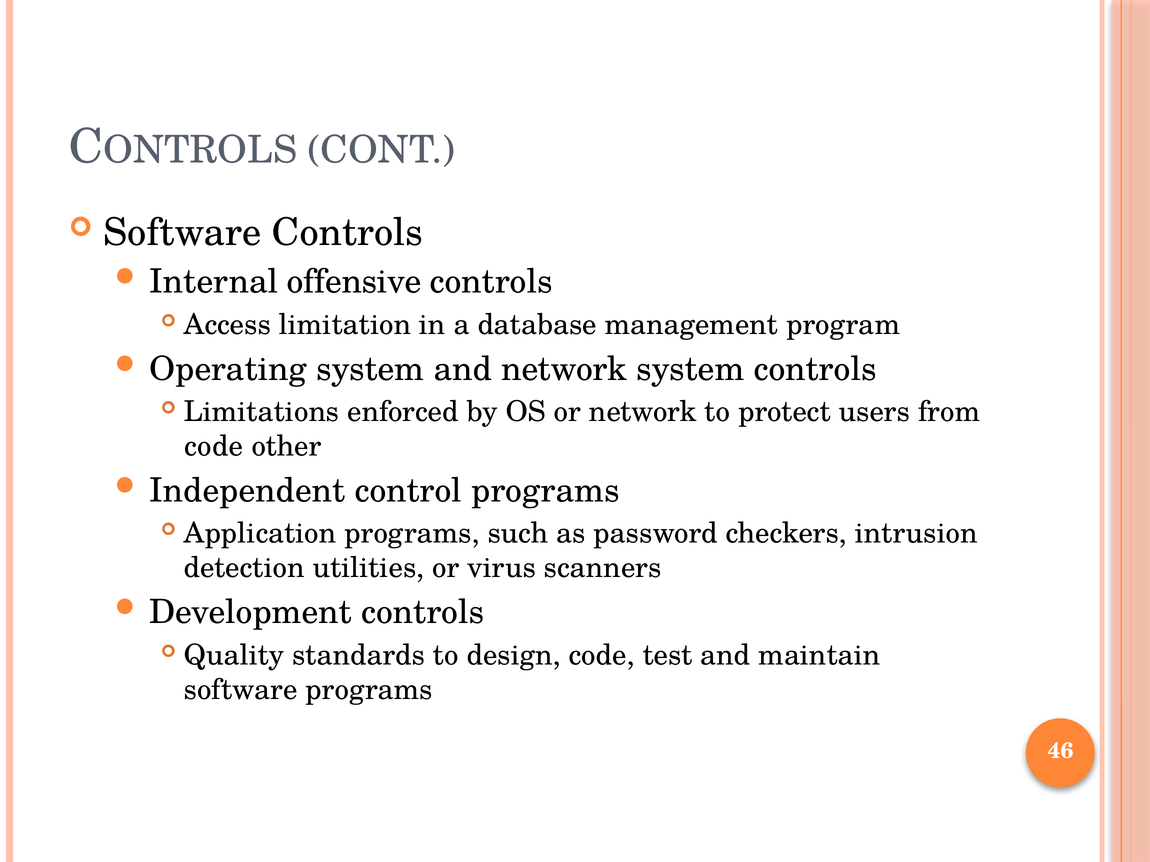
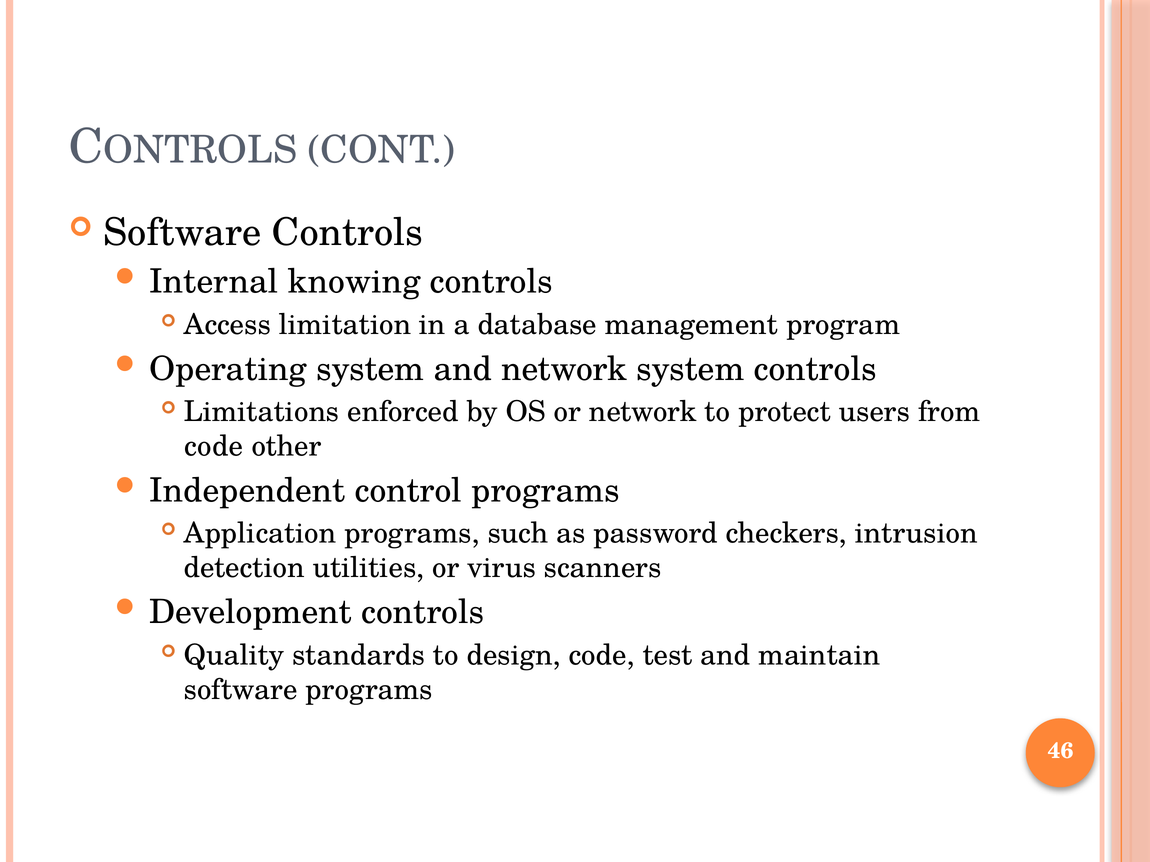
offensive: offensive -> knowing
